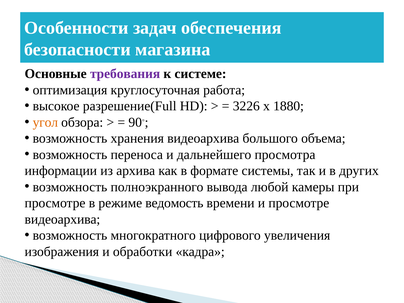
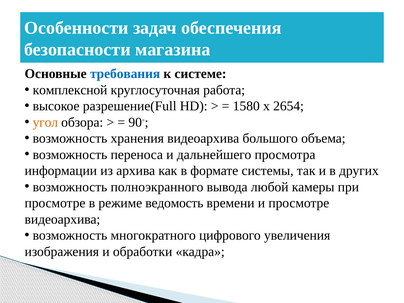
требования colour: purple -> blue
оптимизация: оптимизация -> комплексной
3226: 3226 -> 1580
1880: 1880 -> 2654
